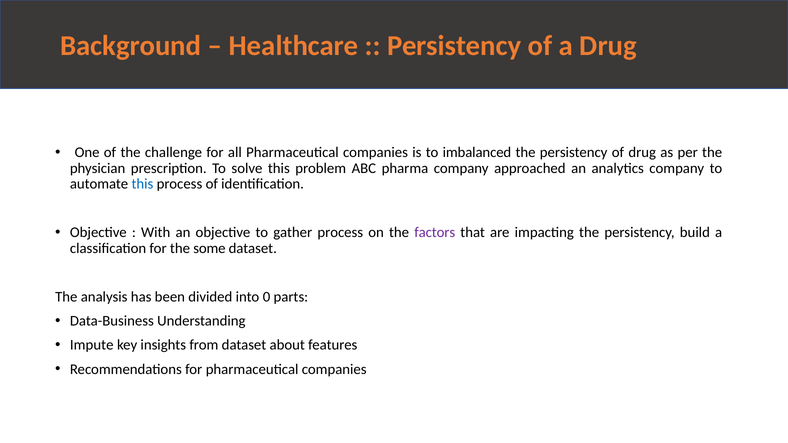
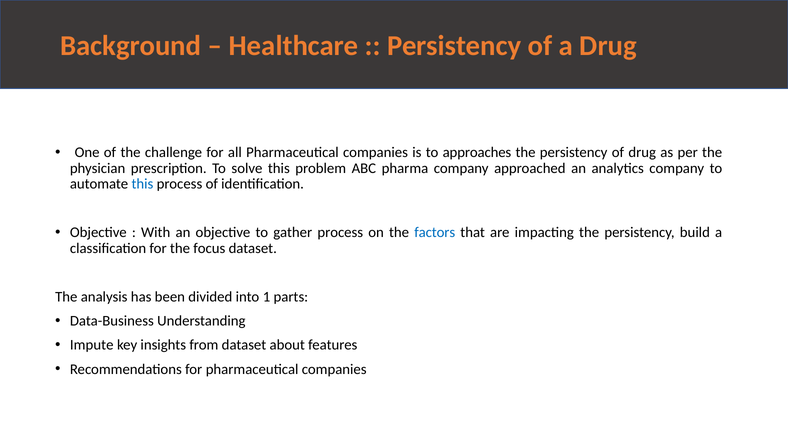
imbalanced: imbalanced -> approaches
factors colour: purple -> blue
some: some -> focus
0: 0 -> 1
